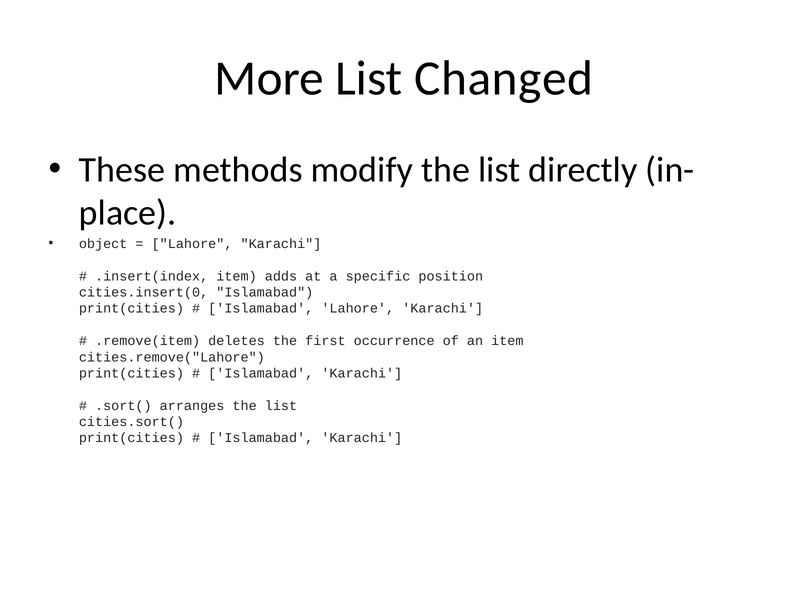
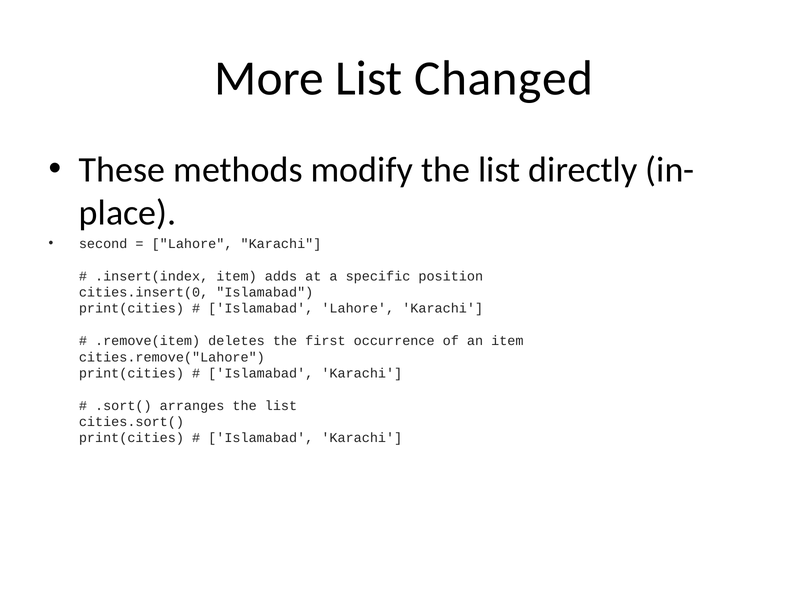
object: object -> second
